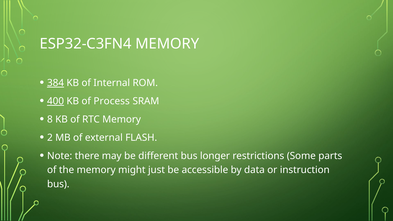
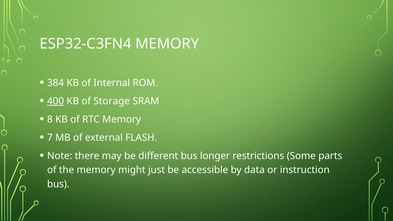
384 underline: present -> none
Process: Process -> Storage
2: 2 -> 7
